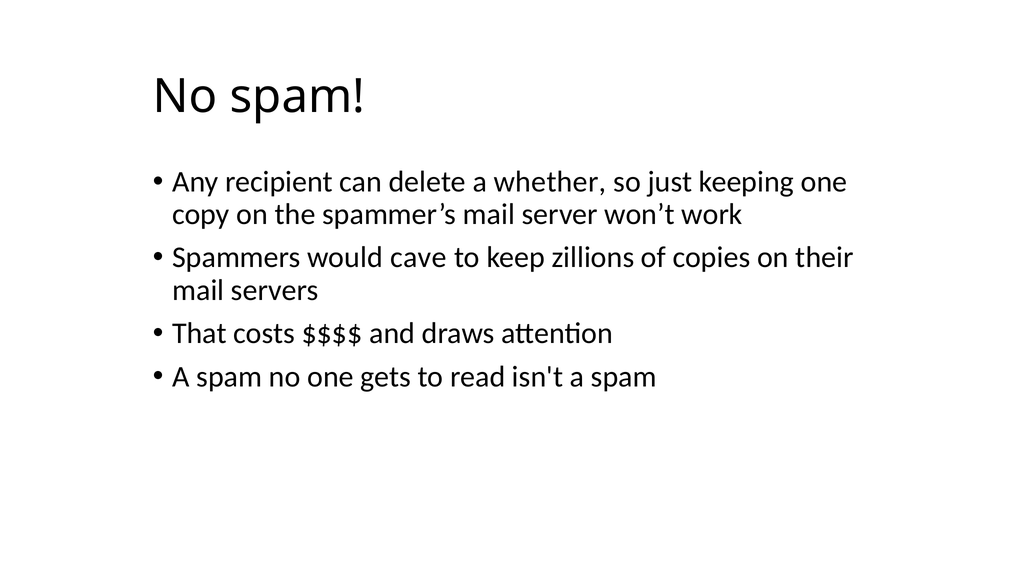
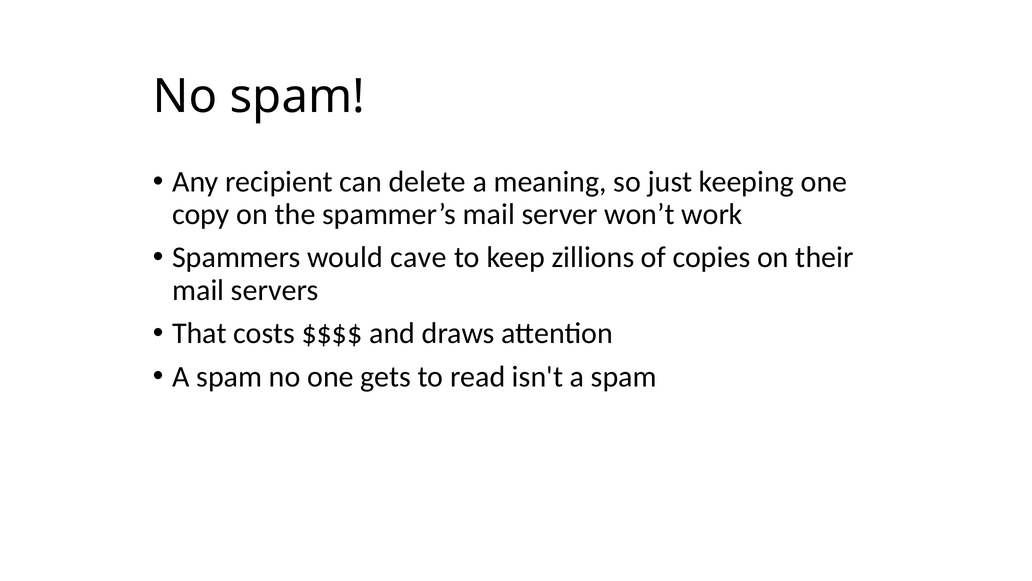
whether: whether -> meaning
